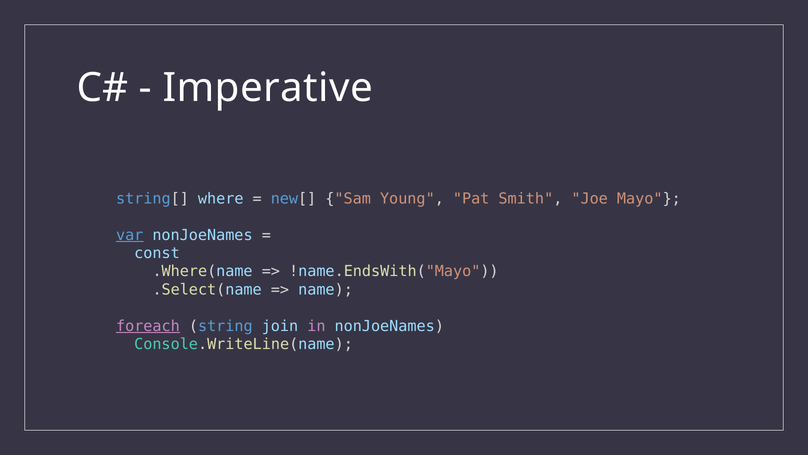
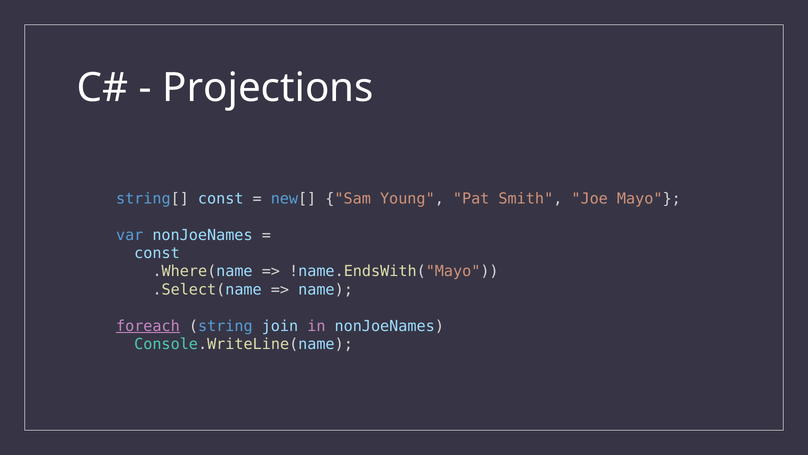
Imperative: Imperative -> Projections
string[ where: where -> const
var underline: present -> none
